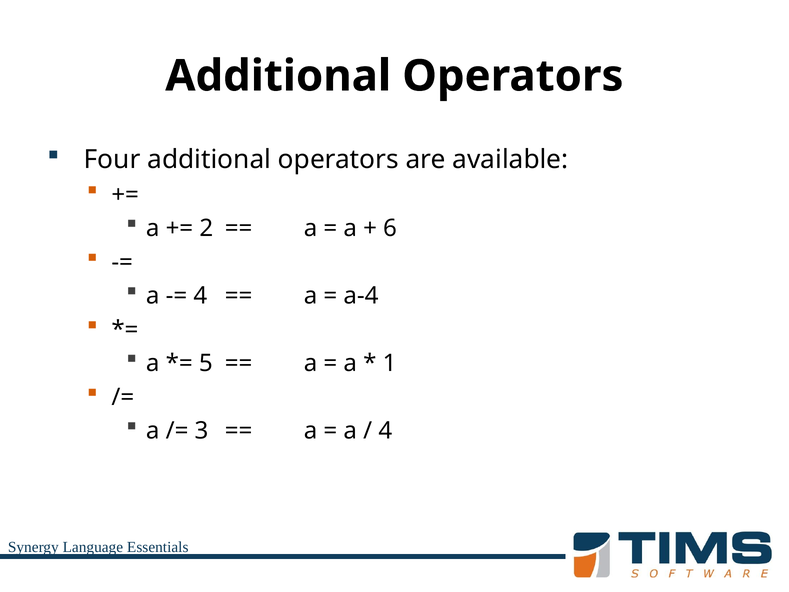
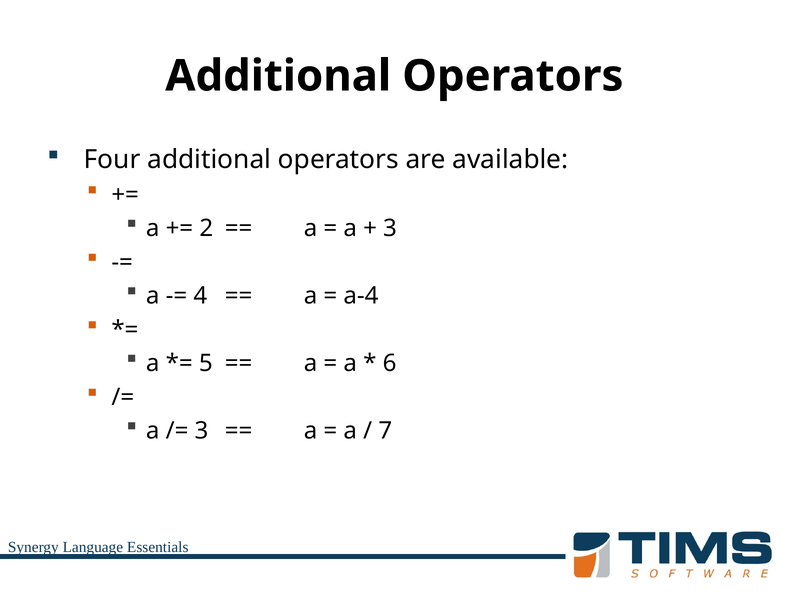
6 at (390, 228): 6 -> 3
1: 1 -> 6
4 at (385, 431): 4 -> 7
